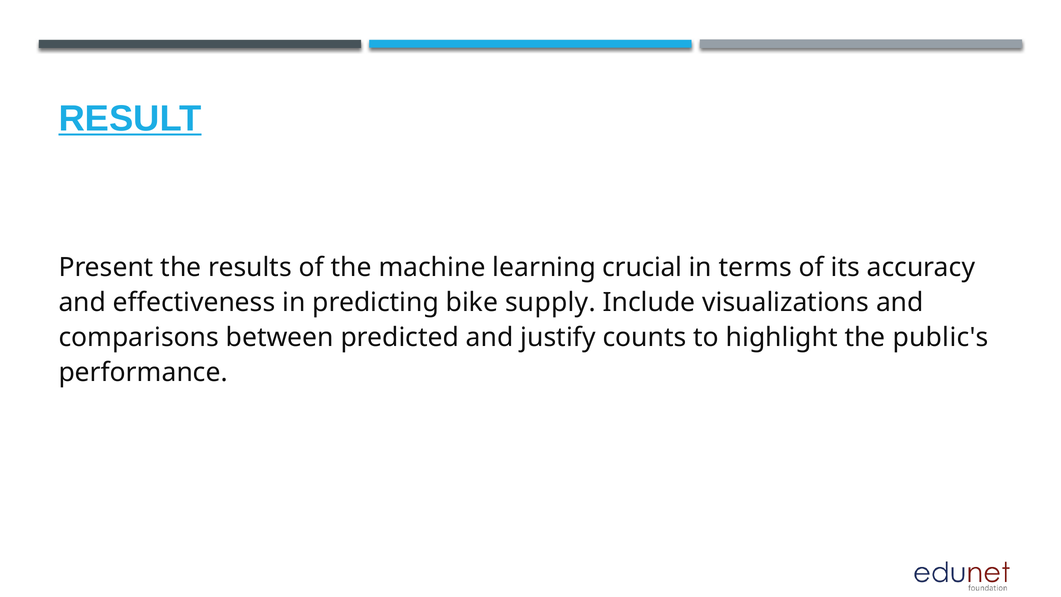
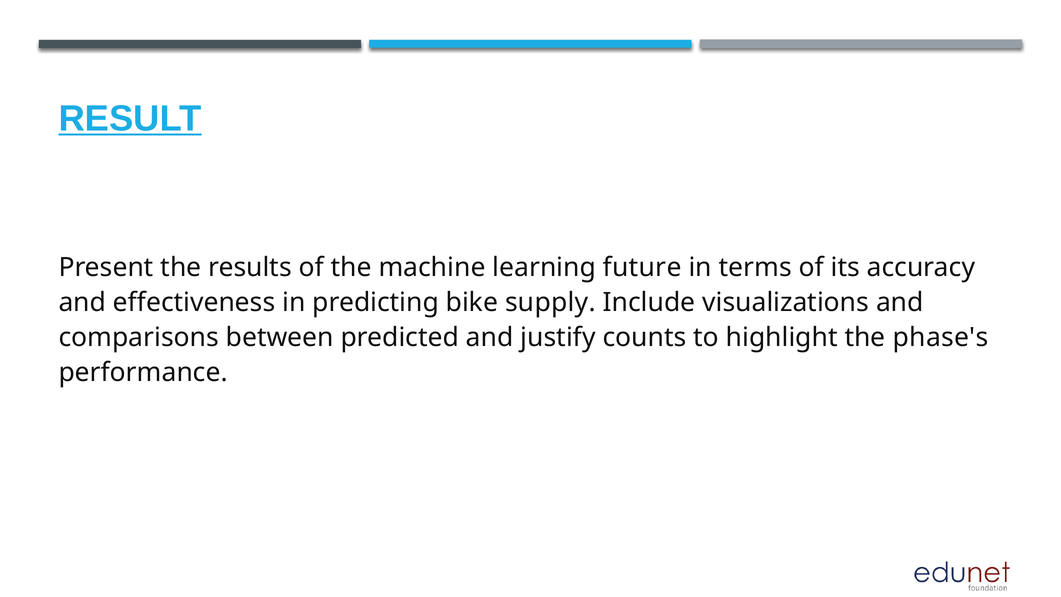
crucial: crucial -> future
public's: public's -> phase's
